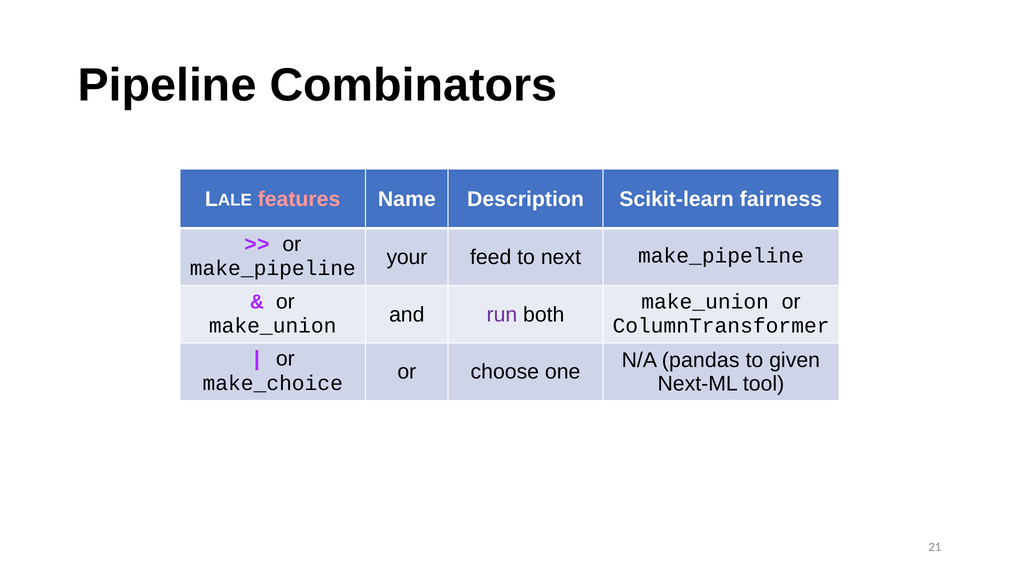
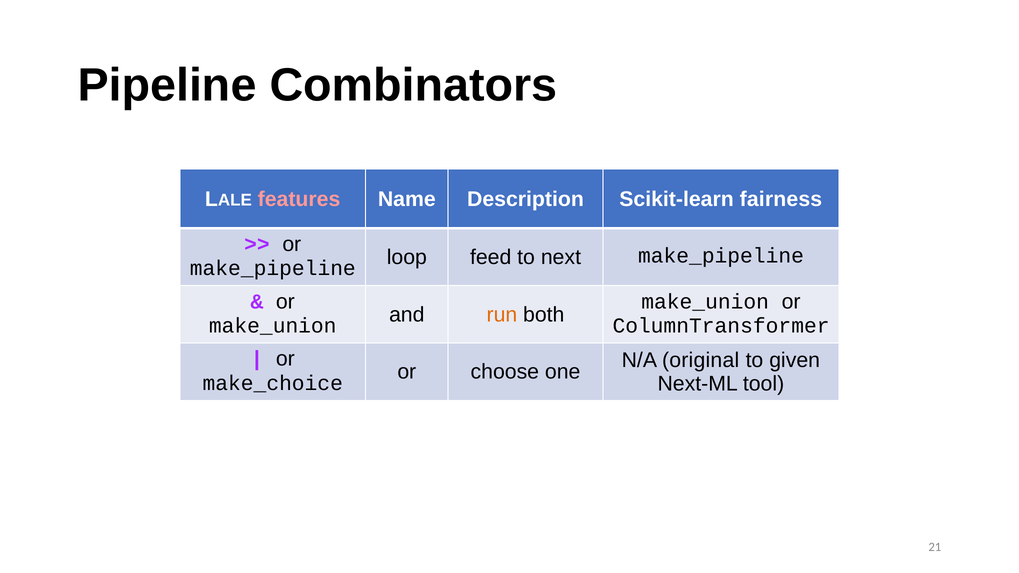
your: your -> loop
run colour: purple -> orange
pandas: pandas -> original
